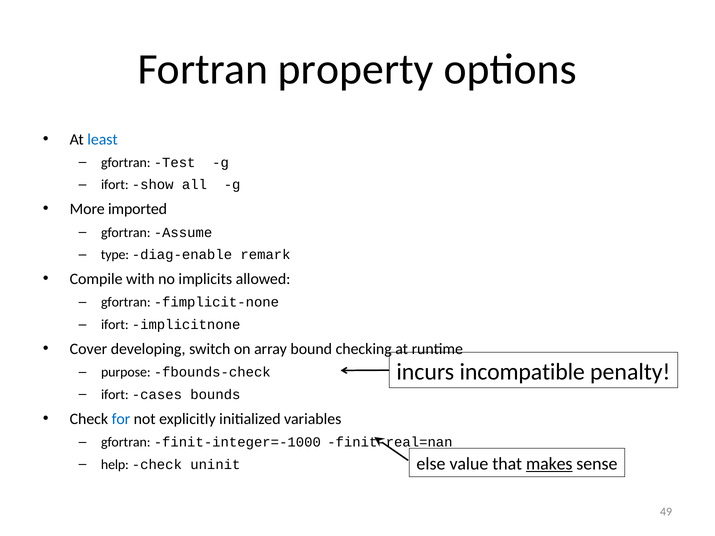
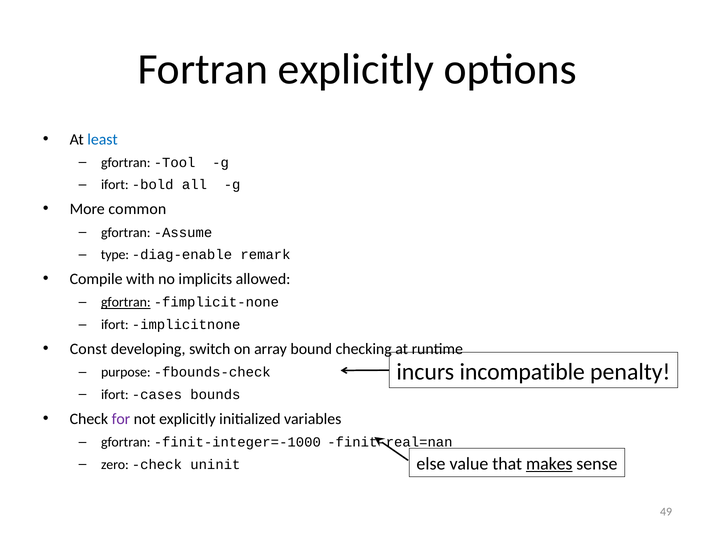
Fortran property: property -> explicitly
Test: Test -> Tool
show: show -> bold
imported: imported -> common
gfortran at (126, 303) underline: none -> present
Cover: Cover -> Const
for colour: blue -> purple
help: help -> zero
